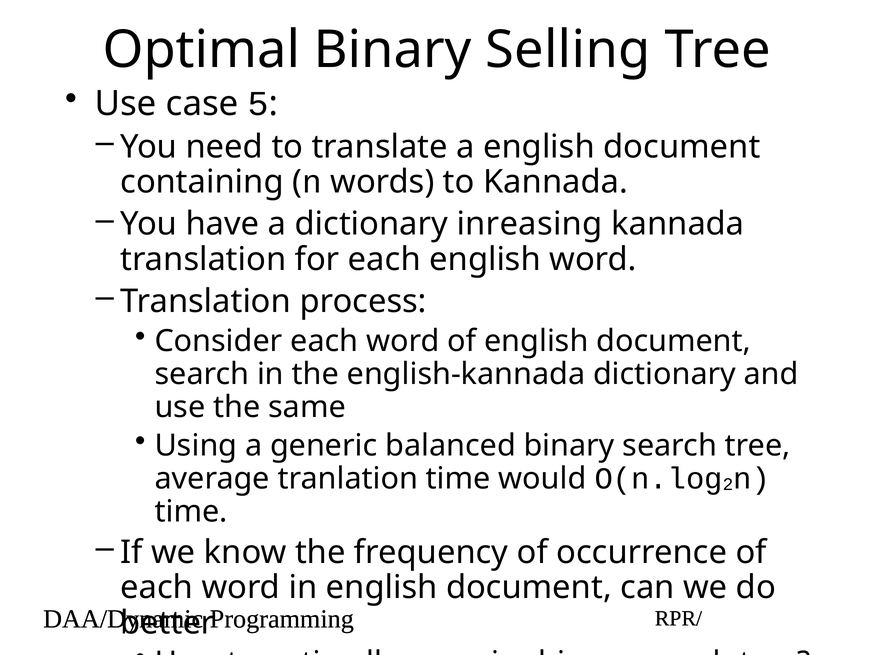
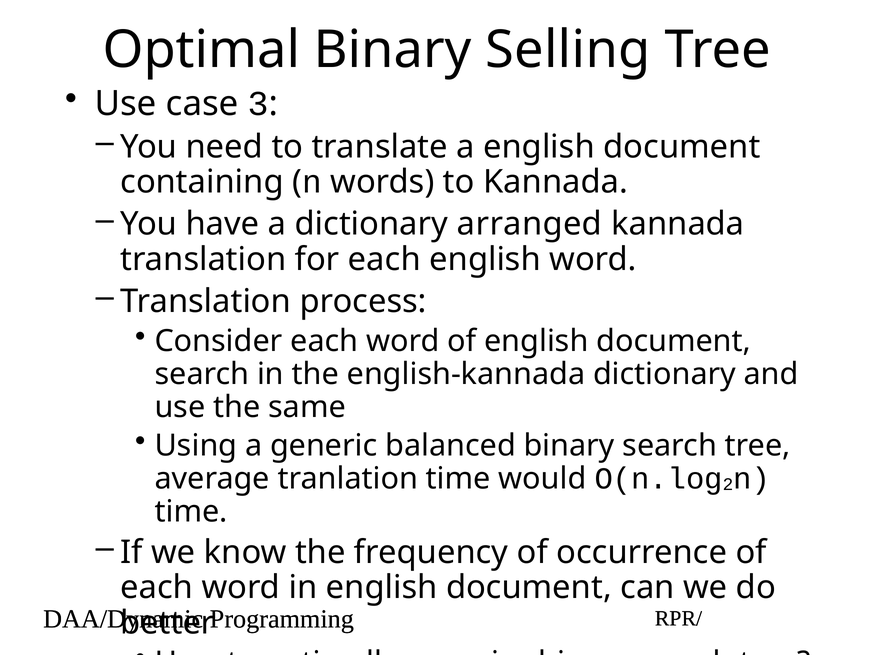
5: 5 -> 3
inreasing: inreasing -> arranged
